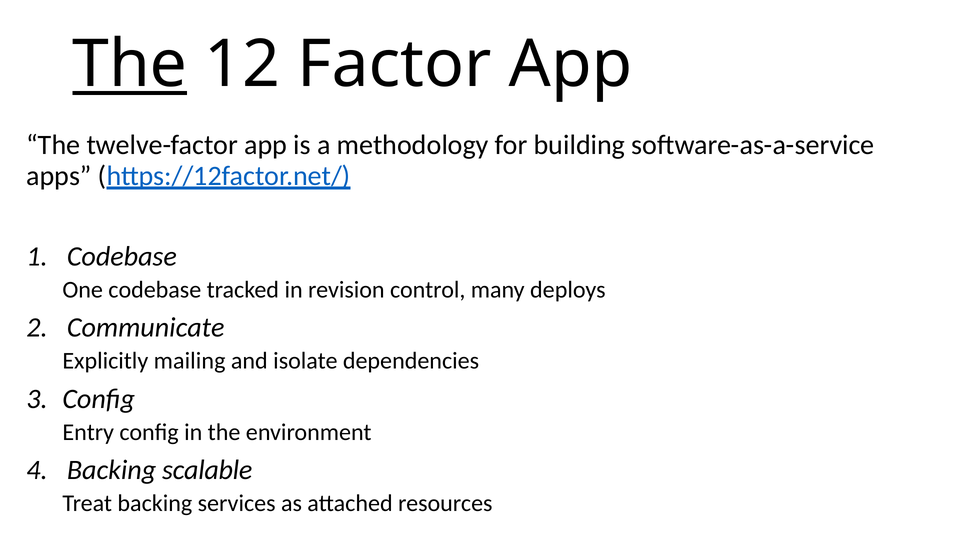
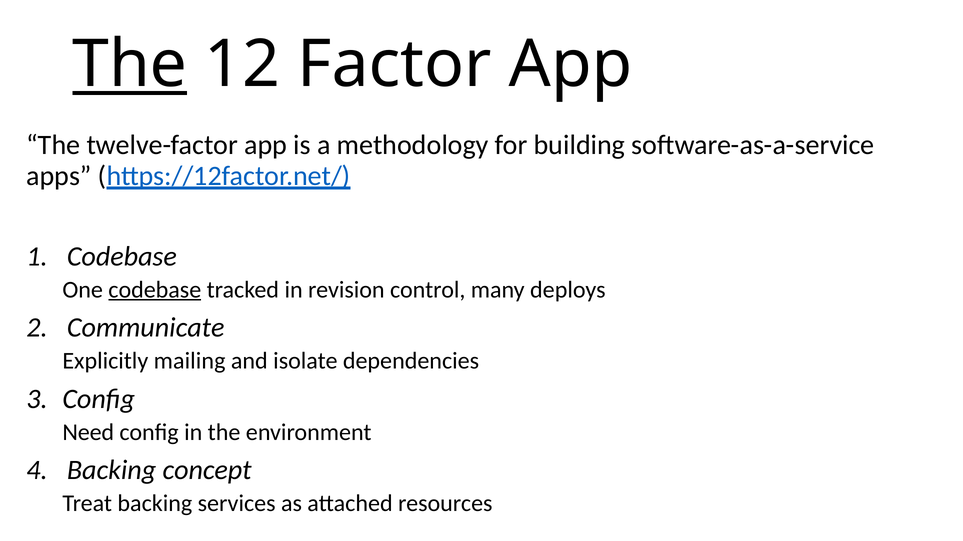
codebase at (155, 290) underline: none -> present
Entry: Entry -> Need
scalable: scalable -> concept
